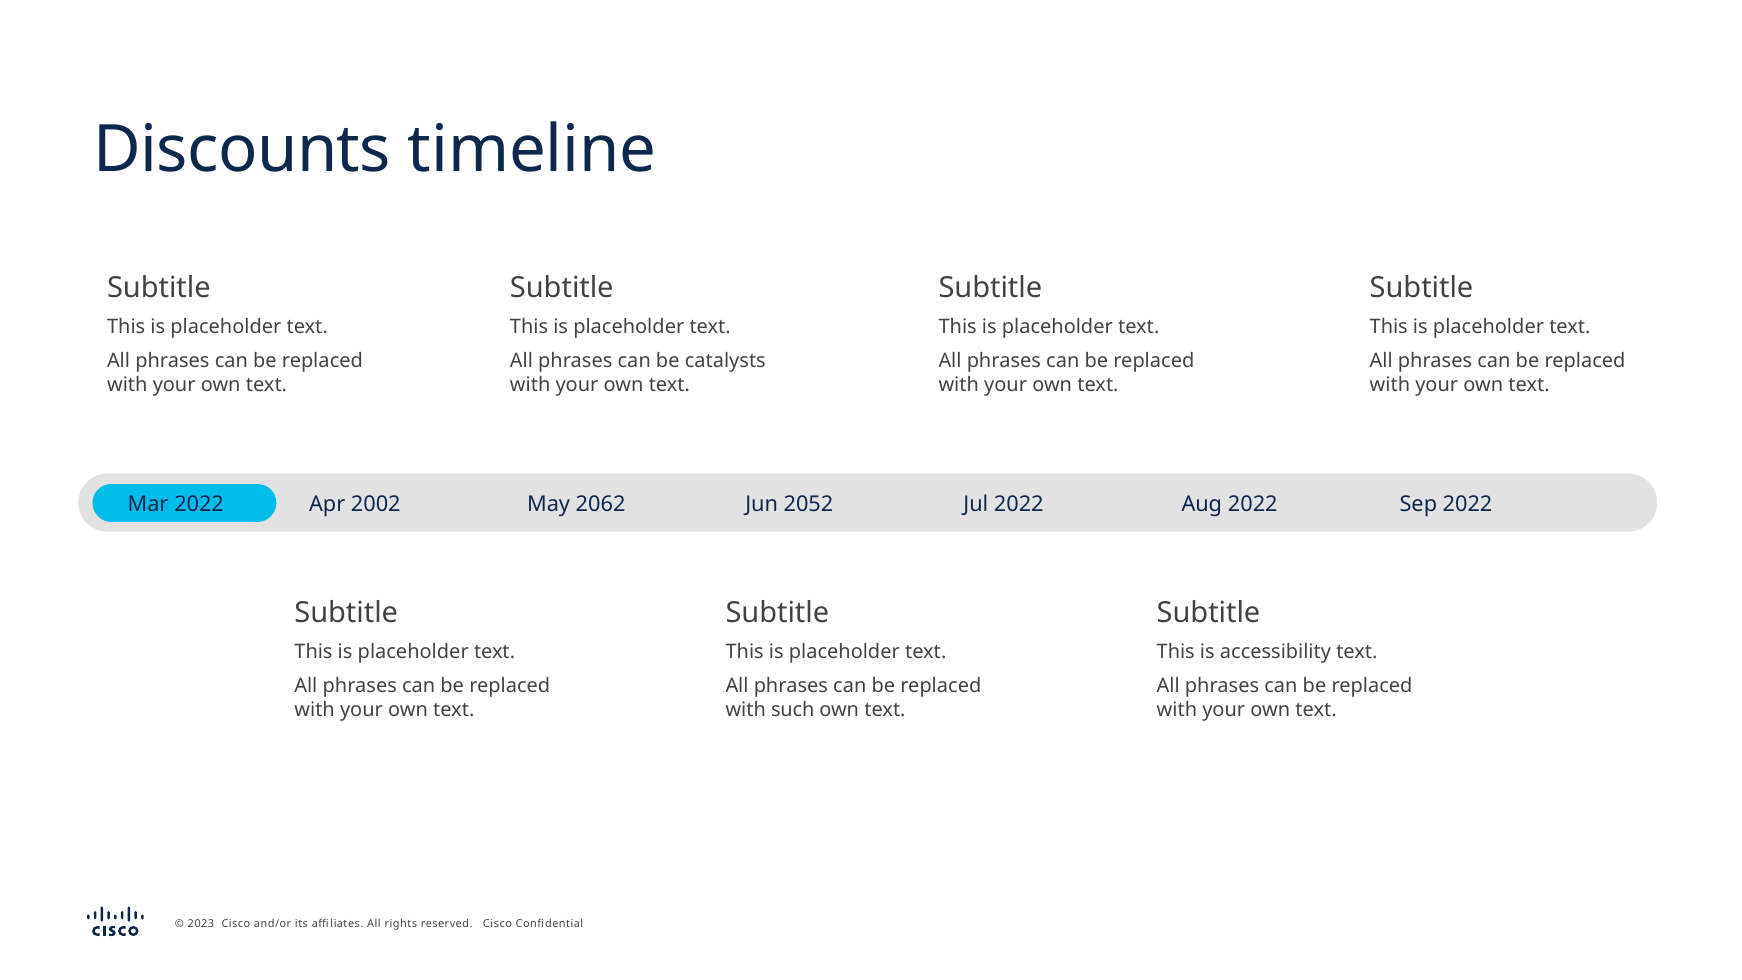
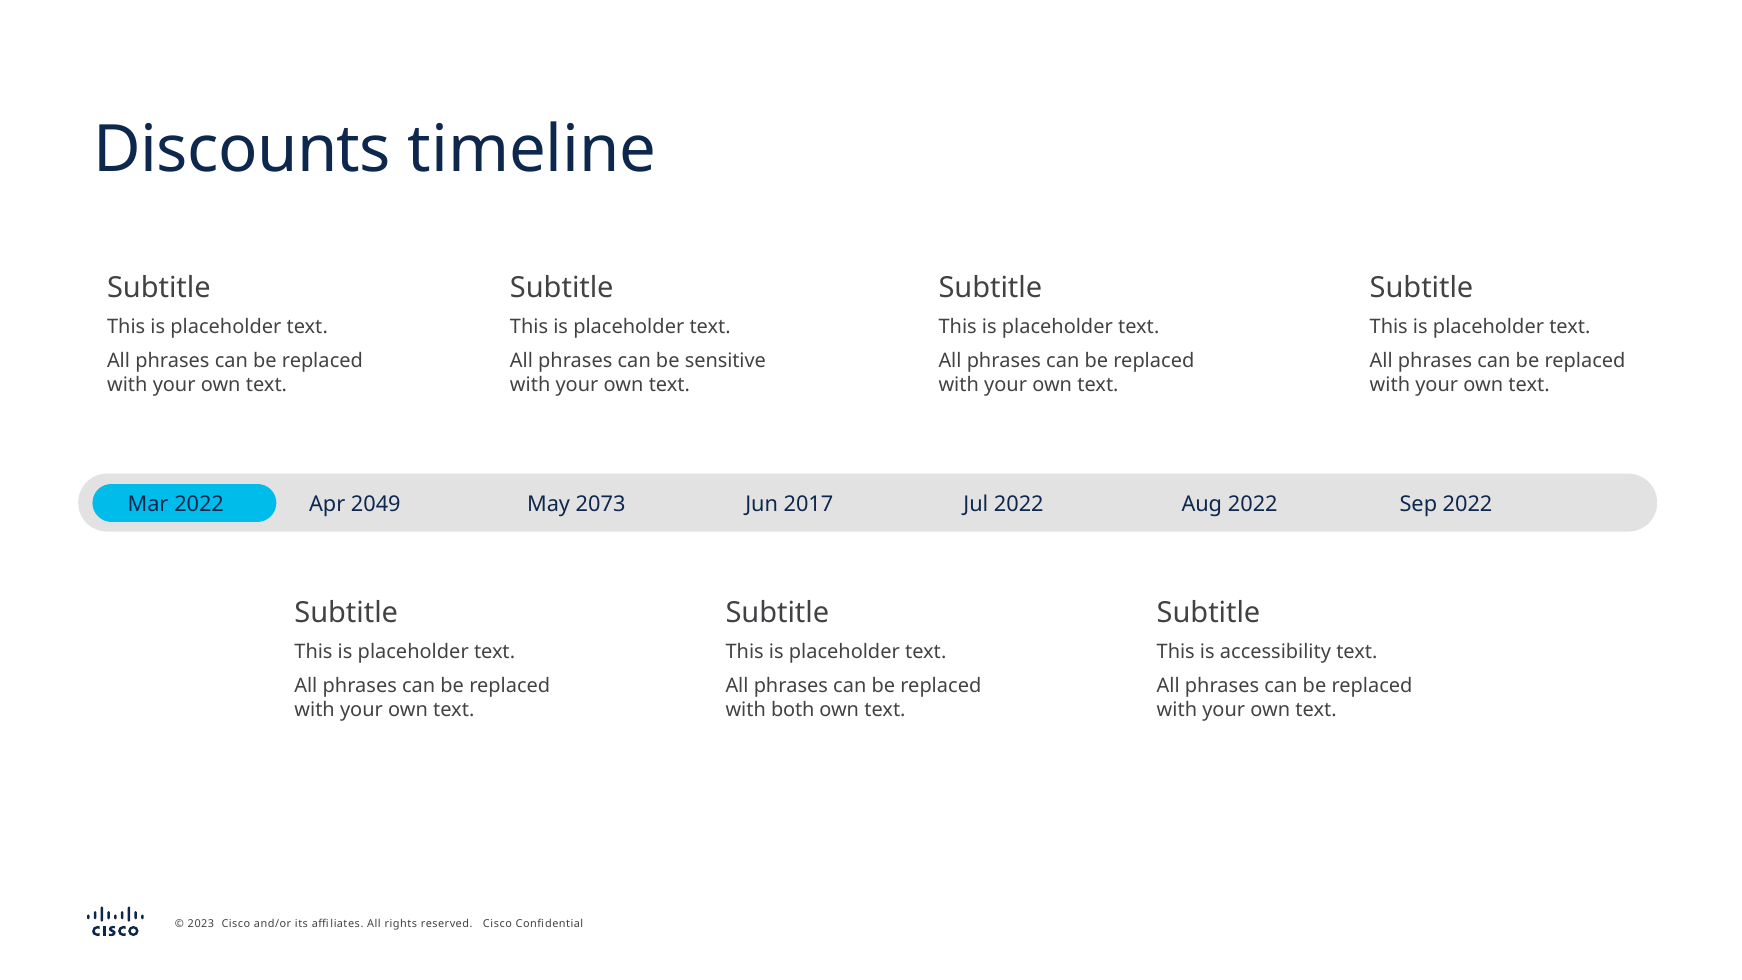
catalysts: catalysts -> sensitive
2002: 2002 -> 2049
2062: 2062 -> 2073
2052: 2052 -> 2017
such: such -> both
